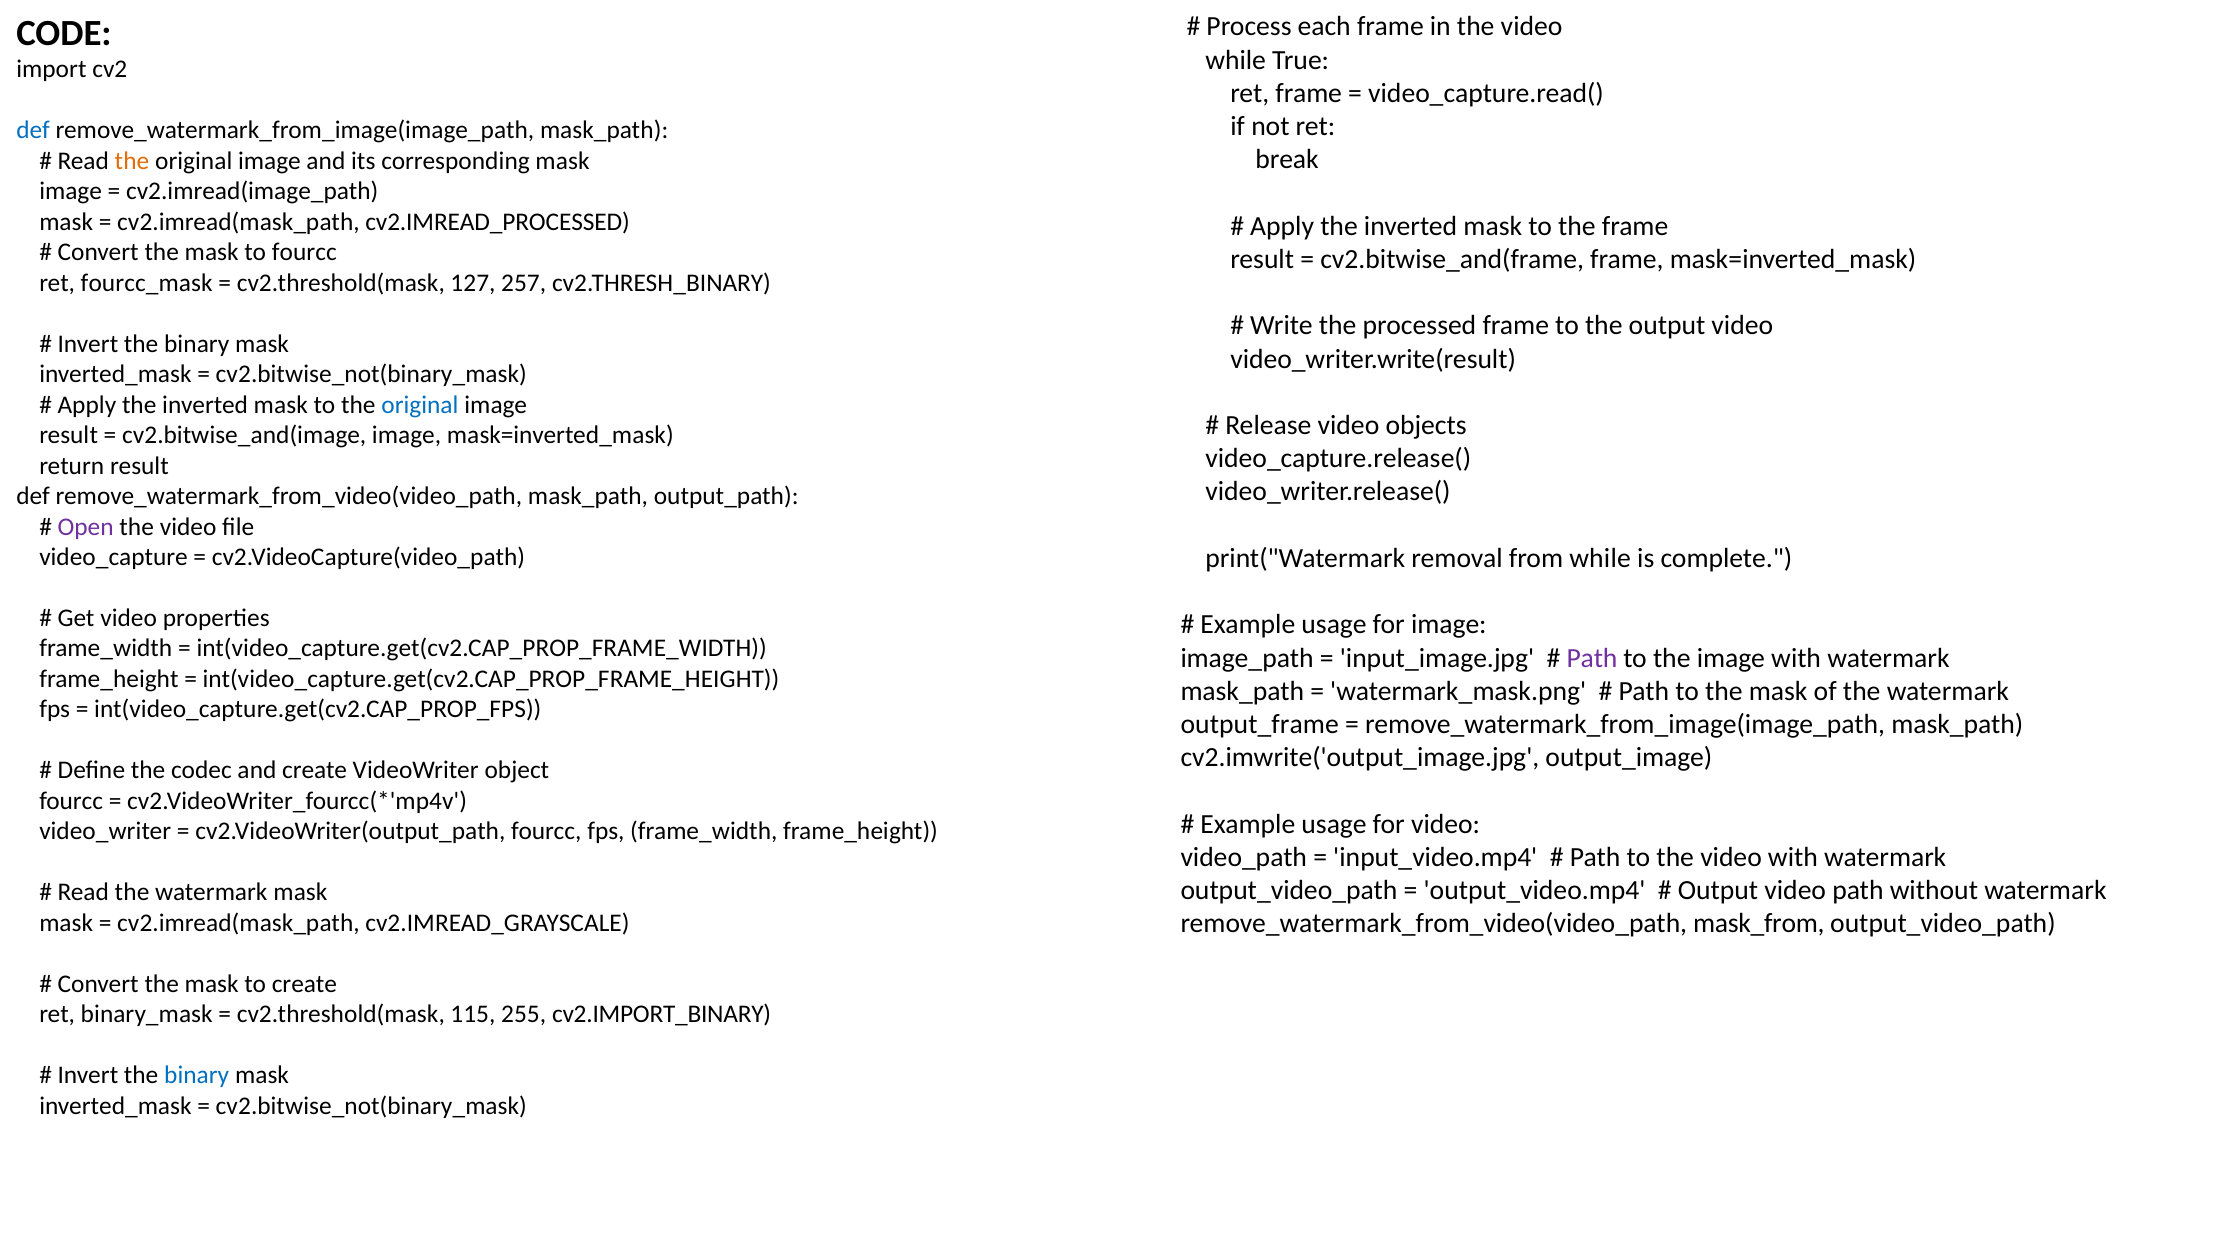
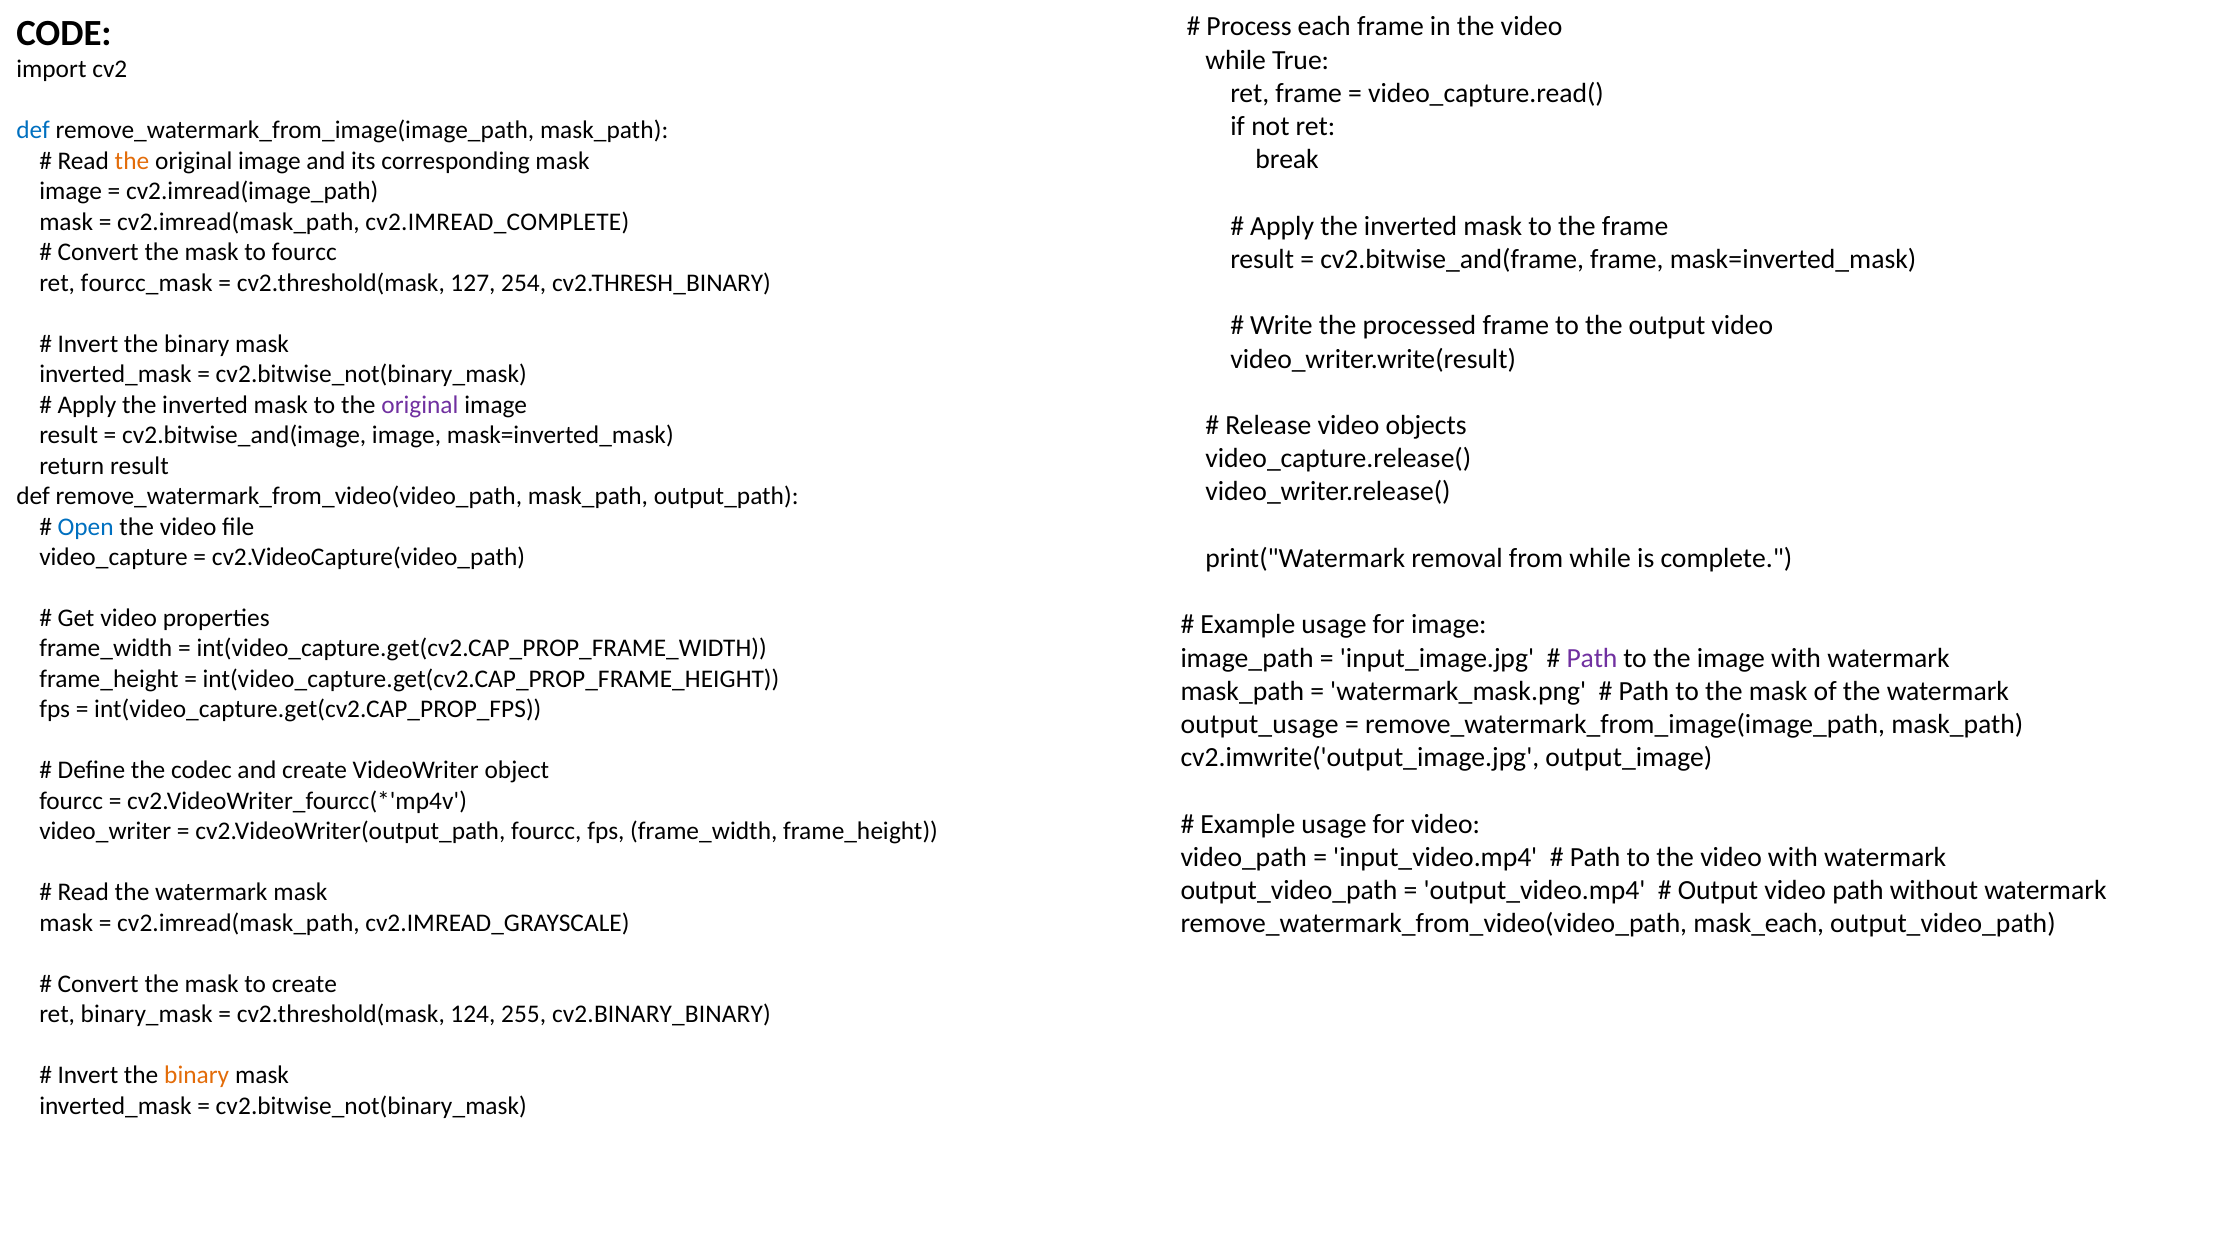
cv2.IMREAD_PROCESSED: cv2.IMREAD_PROCESSED -> cv2.IMREAD_COMPLETE
257: 257 -> 254
original at (420, 405) colour: blue -> purple
Open colour: purple -> blue
output_frame: output_frame -> output_usage
mask_from: mask_from -> mask_each
115: 115 -> 124
cv2.IMPORT_BINARY: cv2.IMPORT_BINARY -> cv2.BINARY_BINARY
binary at (197, 1075) colour: blue -> orange
